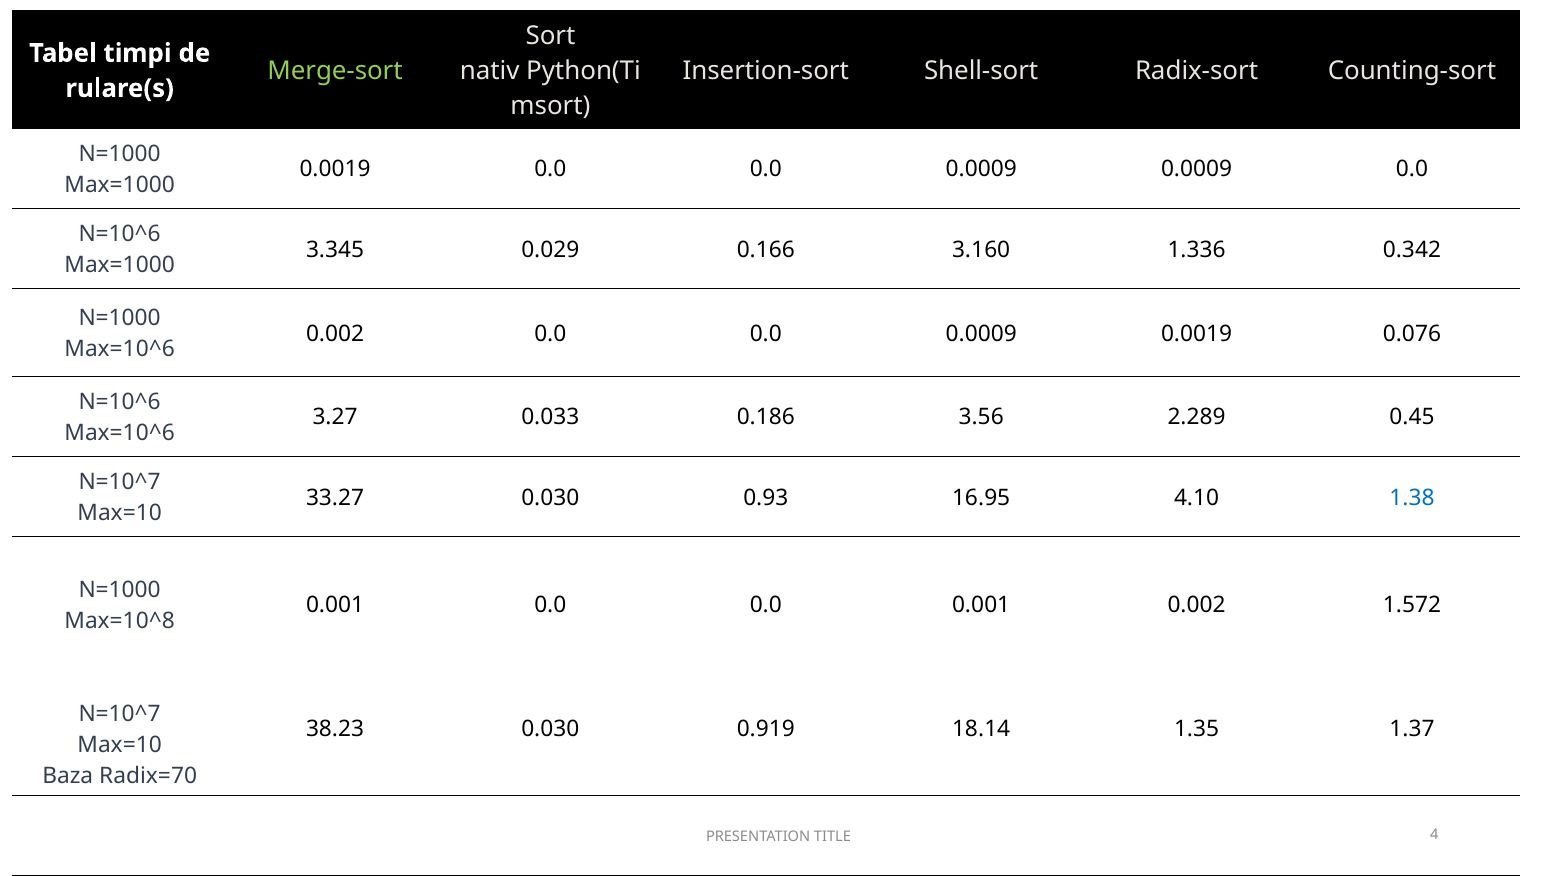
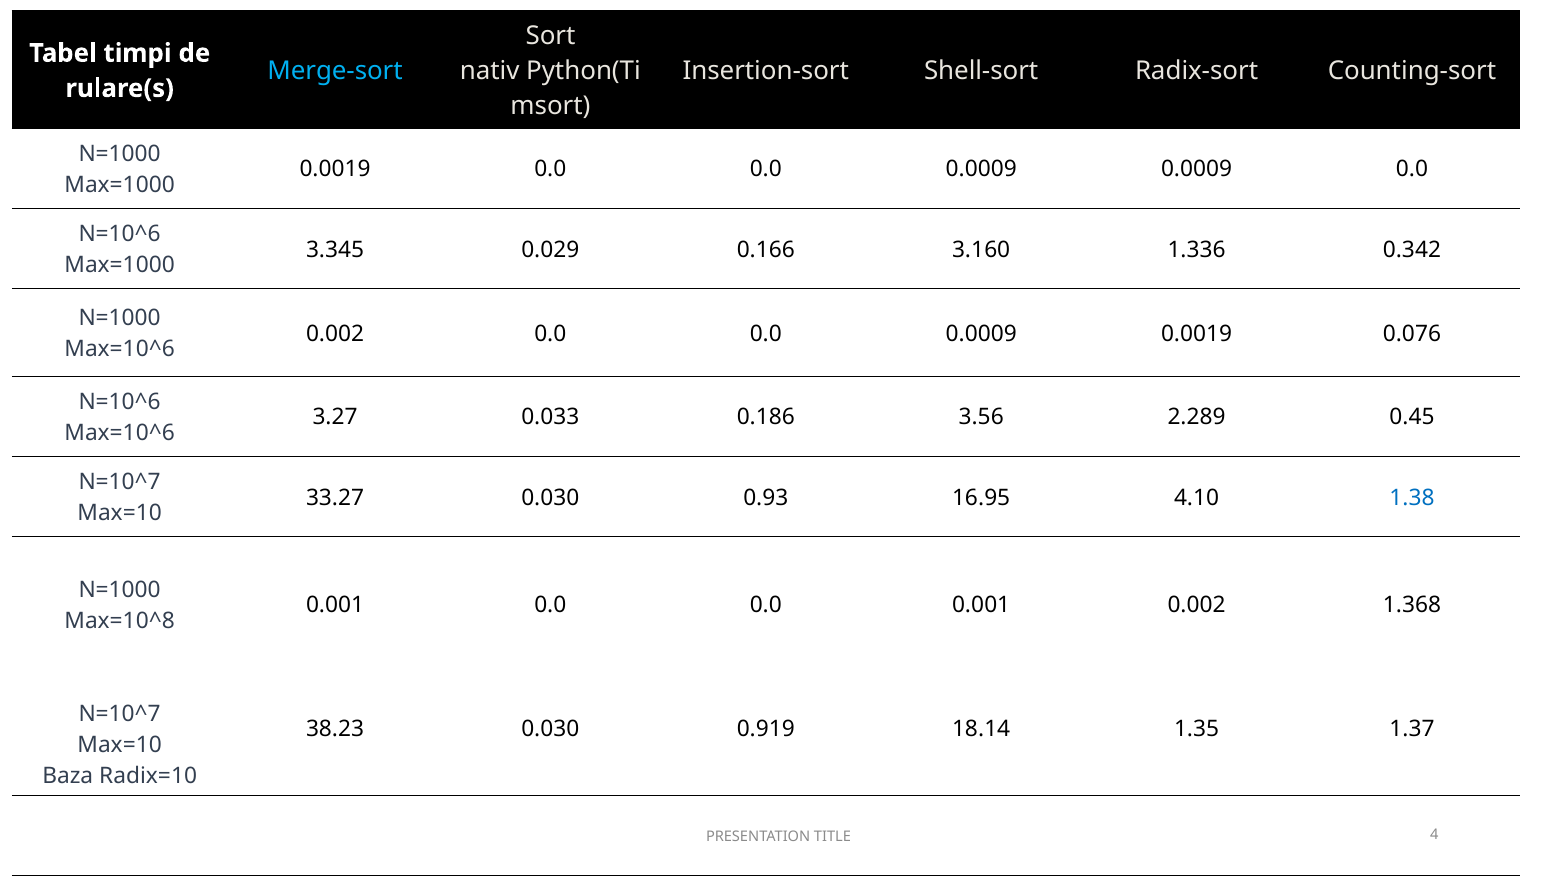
Merge-sort colour: light green -> light blue
1.572: 1.572 -> 1.368
Radix=70: Radix=70 -> Radix=10
